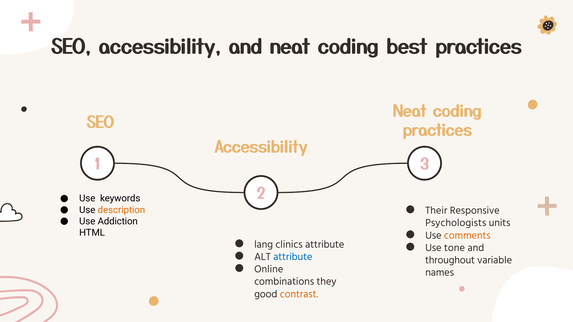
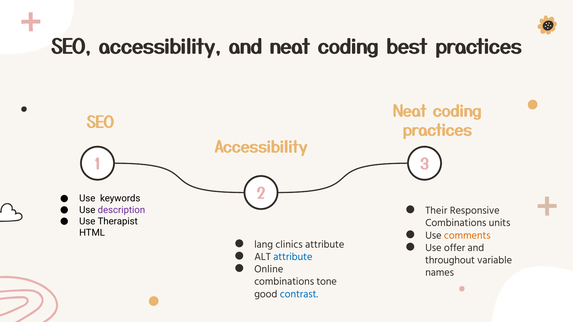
description colour: orange -> purple
Addiction: Addiction -> Therapist
Psychologists at (456, 223): Psychologists -> Combinations
tone: tone -> offer
they: they -> tone
contrast colour: orange -> blue
